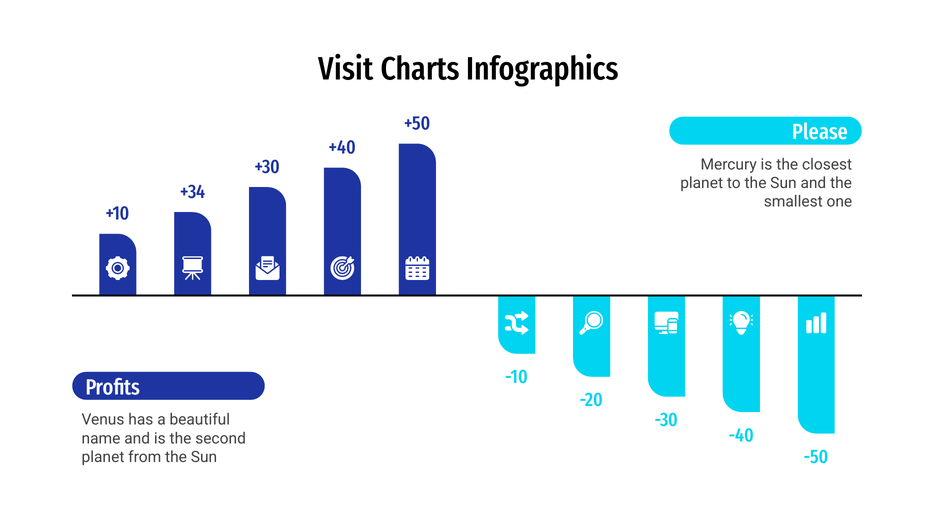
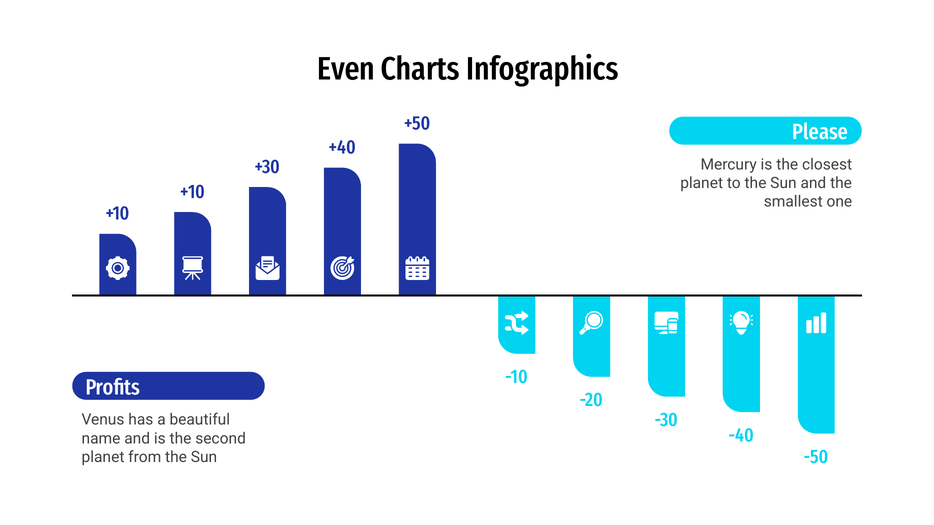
Visit: Visit -> Even
+34 at (193, 192): +34 -> +10
